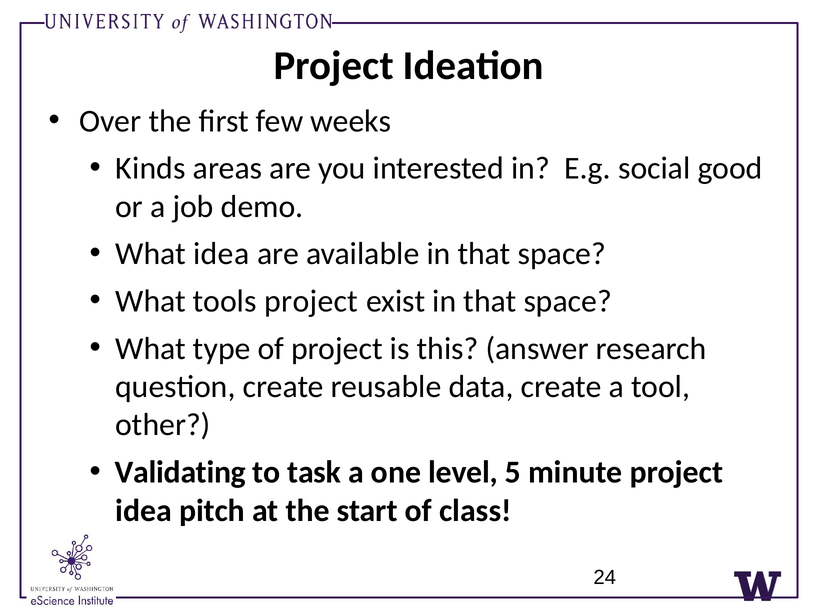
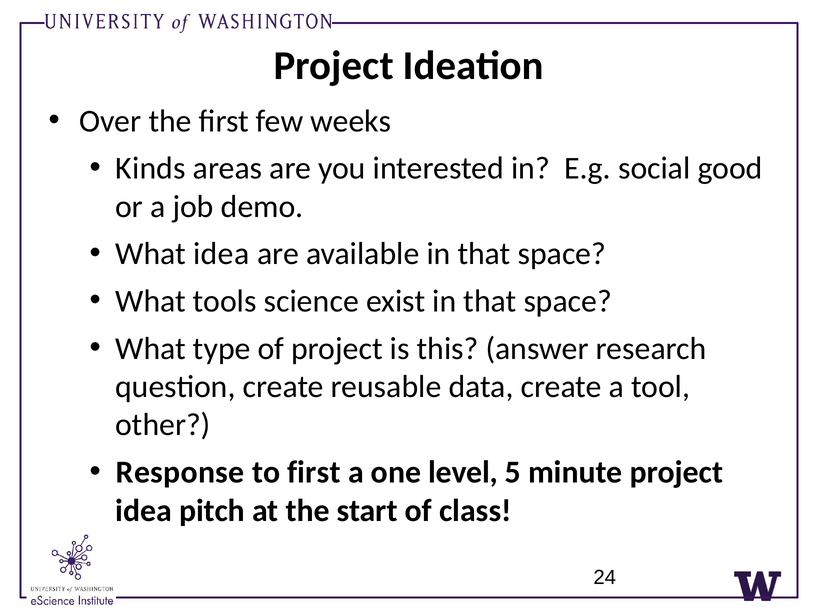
tools project: project -> science
Validating: Validating -> Response
to task: task -> first
